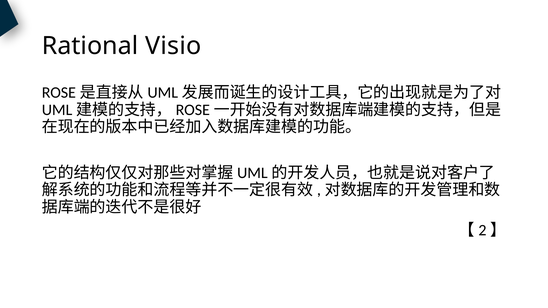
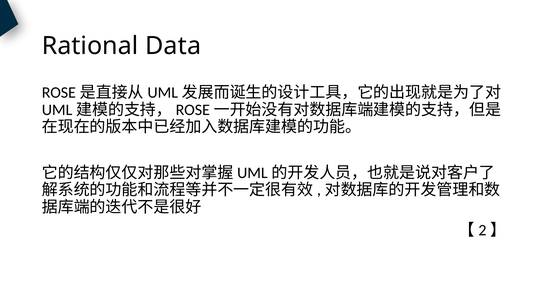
Visio: Visio -> Data
